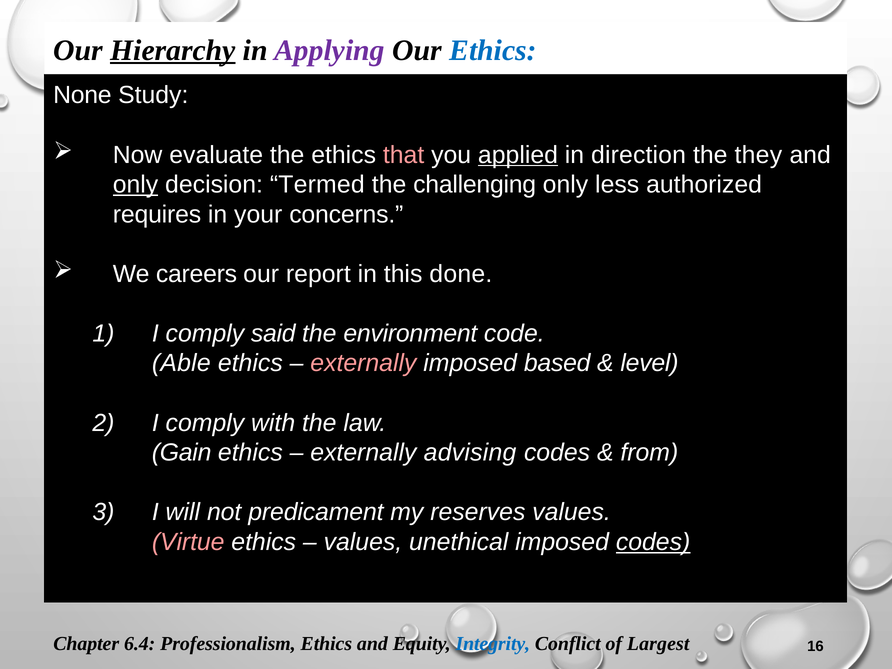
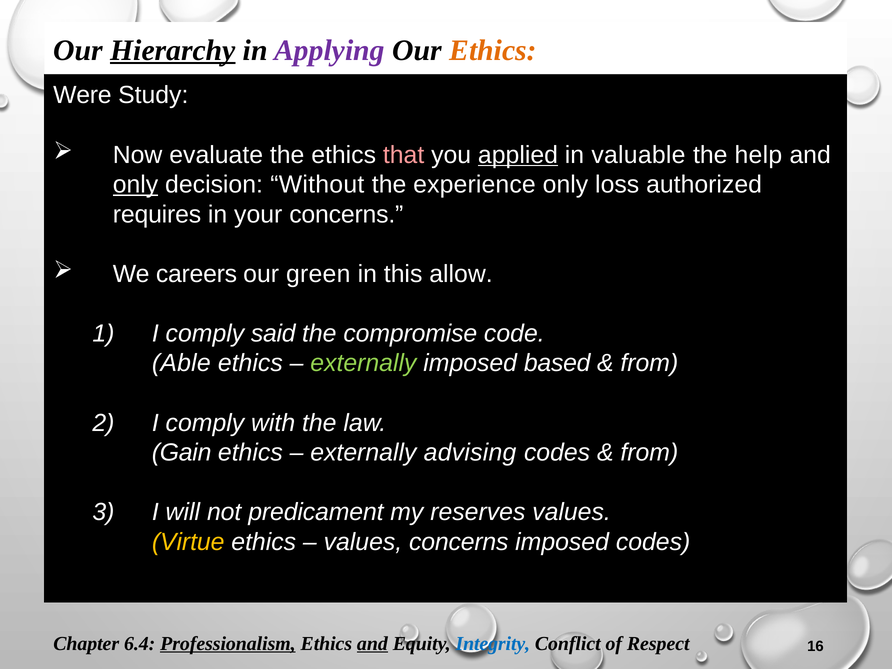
Ethics at (493, 50) colour: blue -> orange
None: None -> Were
direction: direction -> valuable
they: they -> help
Termed: Termed -> Without
challenging: challenging -> experience
less: less -> loss
report: report -> green
done: done -> allow
environment: environment -> compromise
externally at (363, 363) colour: pink -> light green
level at (649, 363): level -> from
Virtue colour: pink -> yellow
values unethical: unethical -> concerns
codes at (653, 542) underline: present -> none
Professionalism underline: none -> present
and at (372, 644) underline: none -> present
Largest: Largest -> Respect
